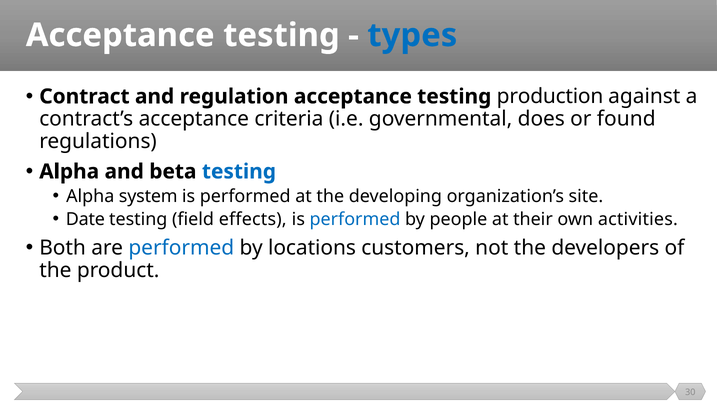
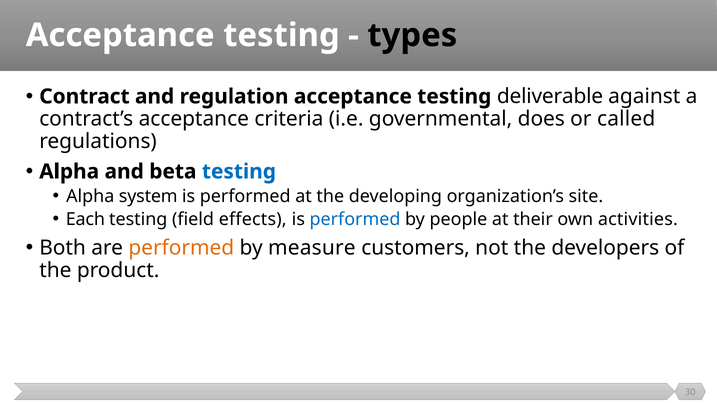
types colour: blue -> black
production: production -> deliverable
found: found -> called
Date: Date -> Each
performed at (181, 248) colour: blue -> orange
locations: locations -> measure
